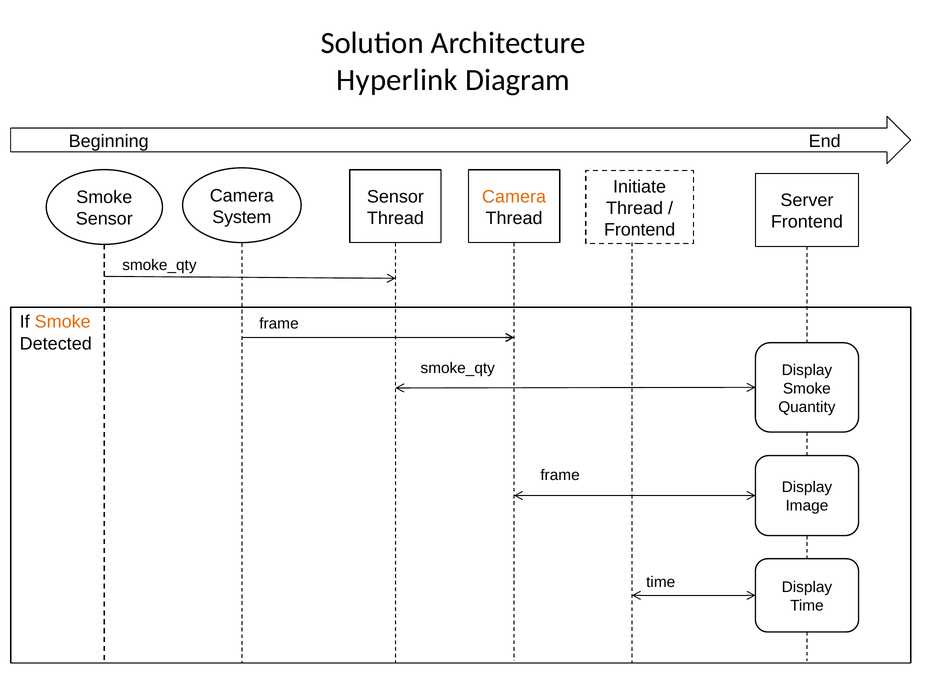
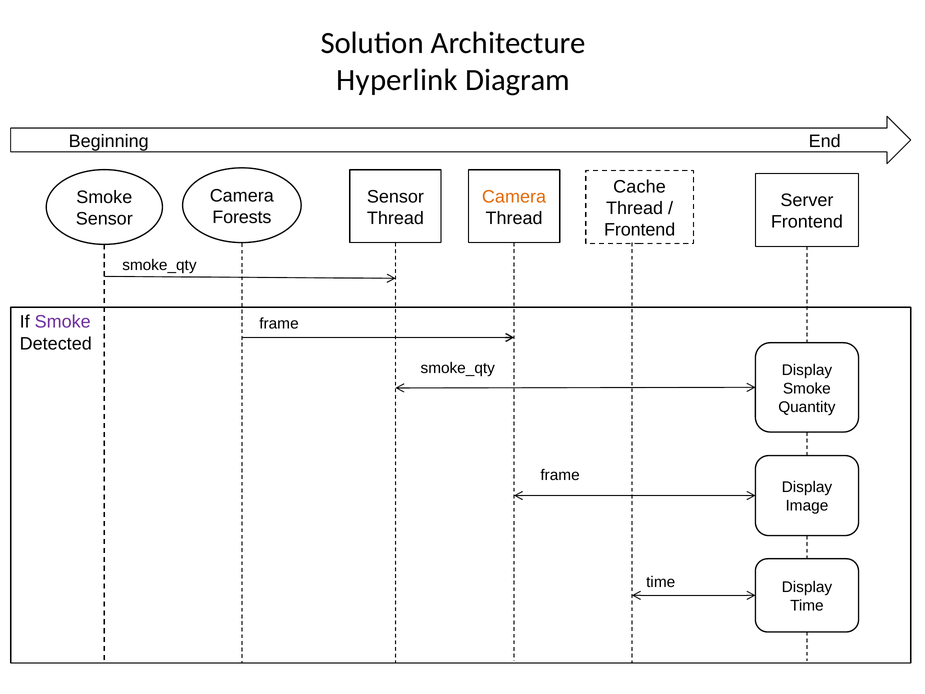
Initiate: Initiate -> Cache
System: System -> Forests
Smoke at (63, 322) colour: orange -> purple
